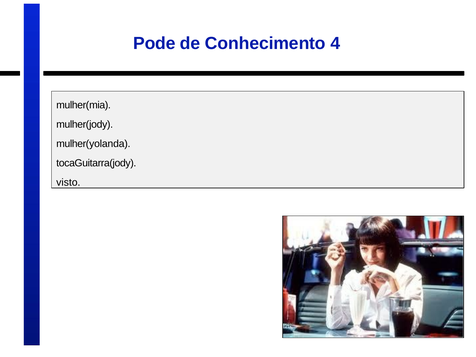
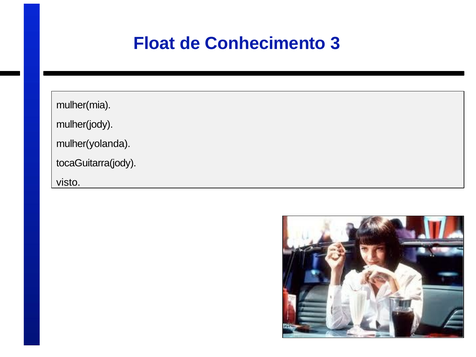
Pode: Pode -> Float
4: 4 -> 3
